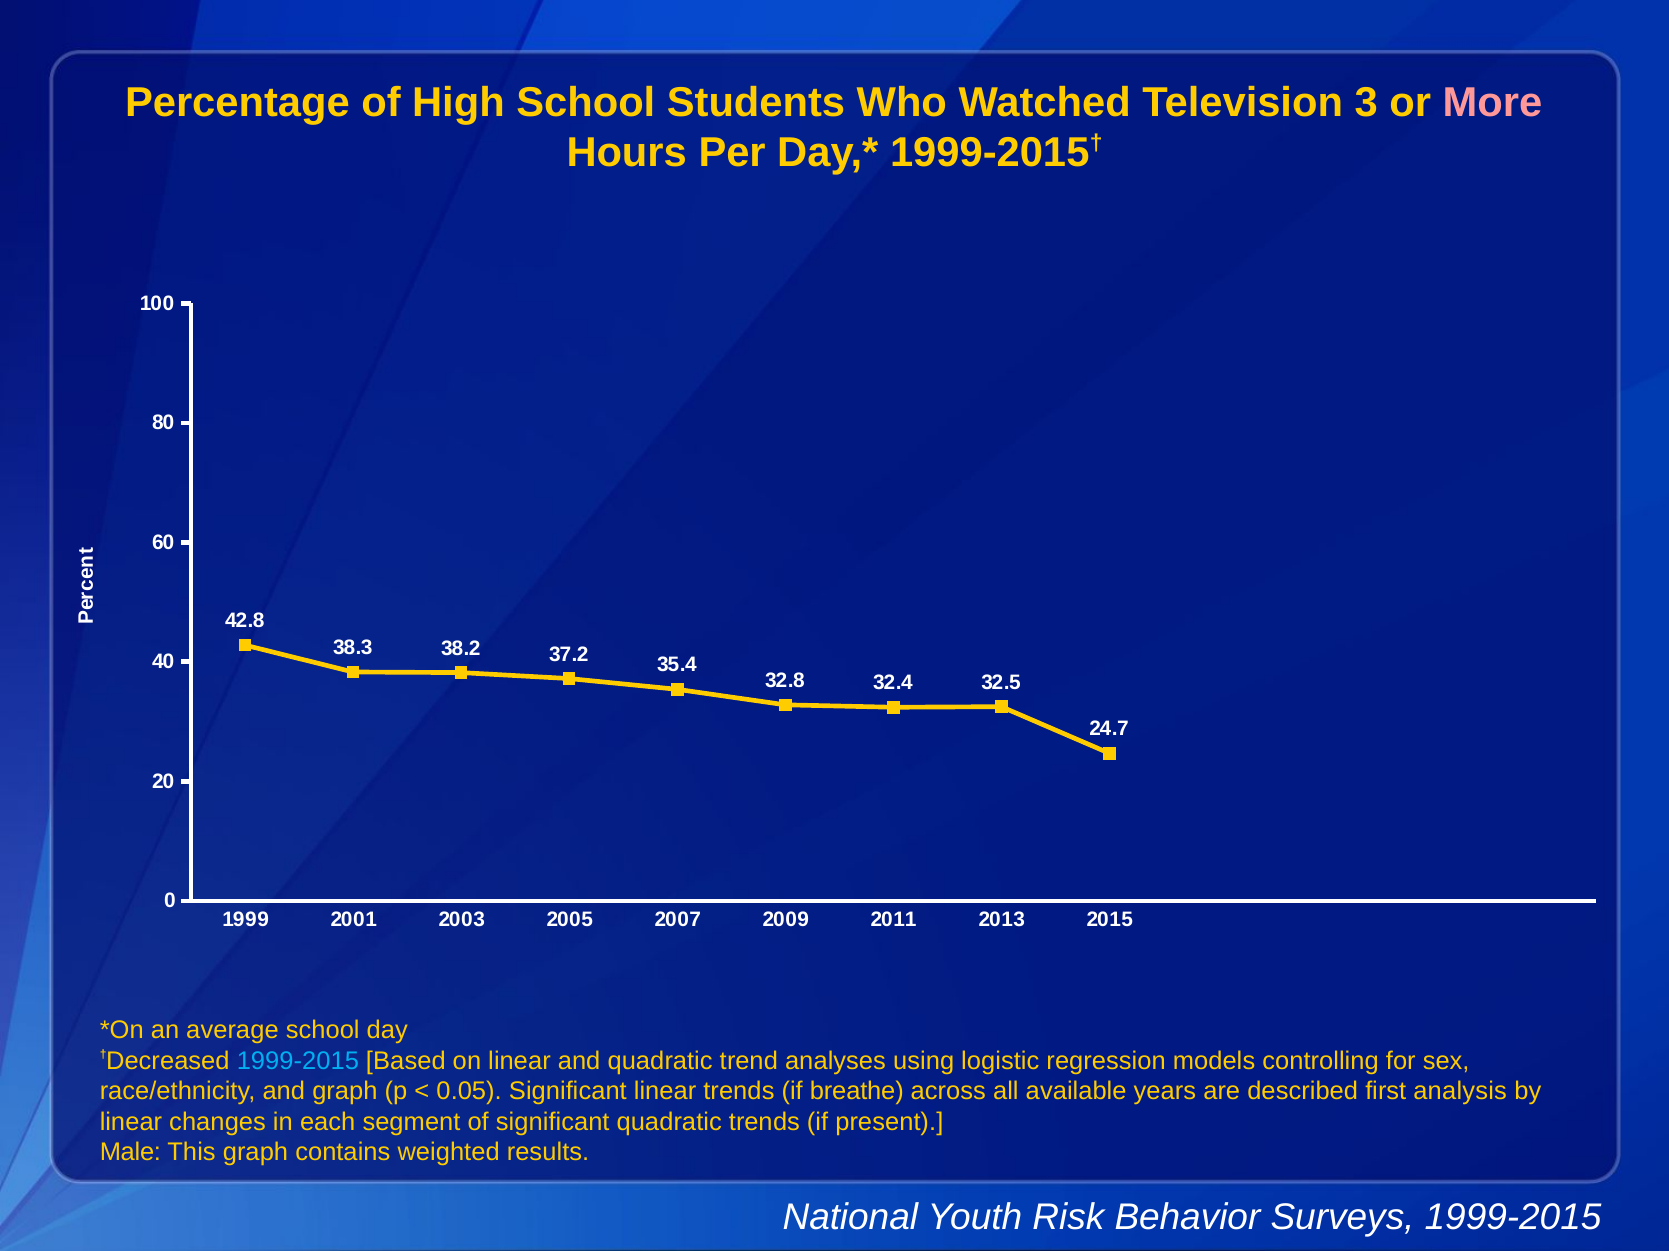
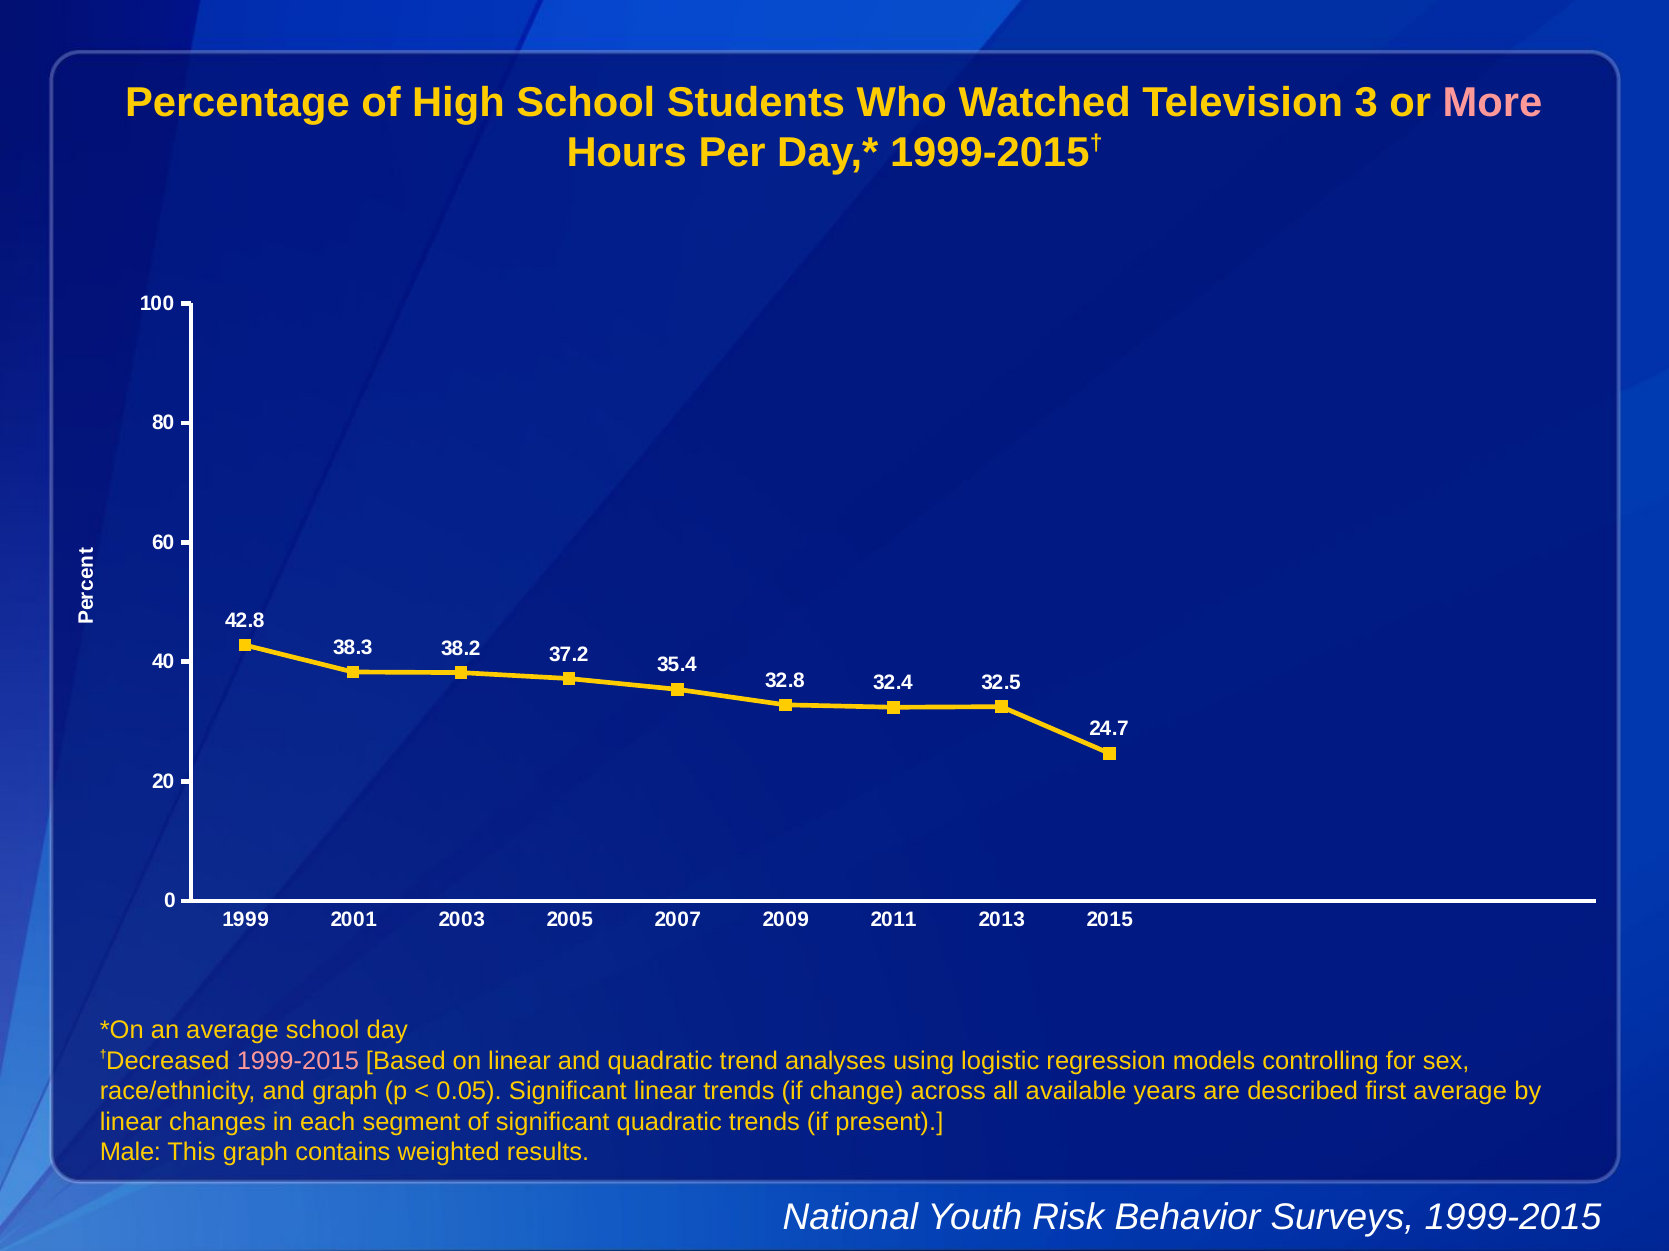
1999-2015 at (298, 1061) colour: light blue -> pink
breathe: breathe -> change
first analysis: analysis -> average
